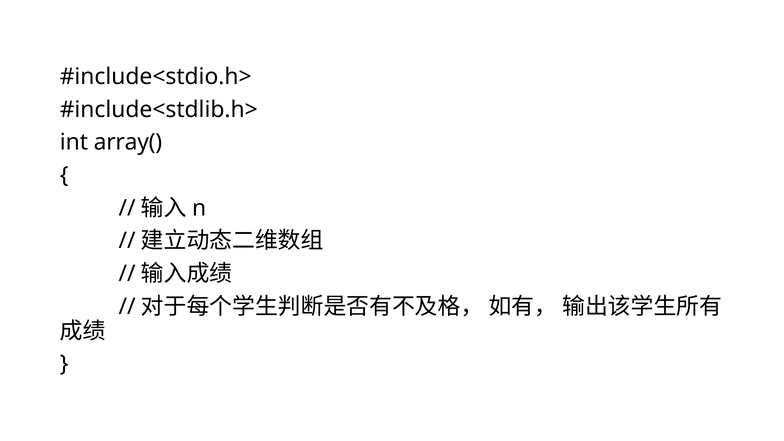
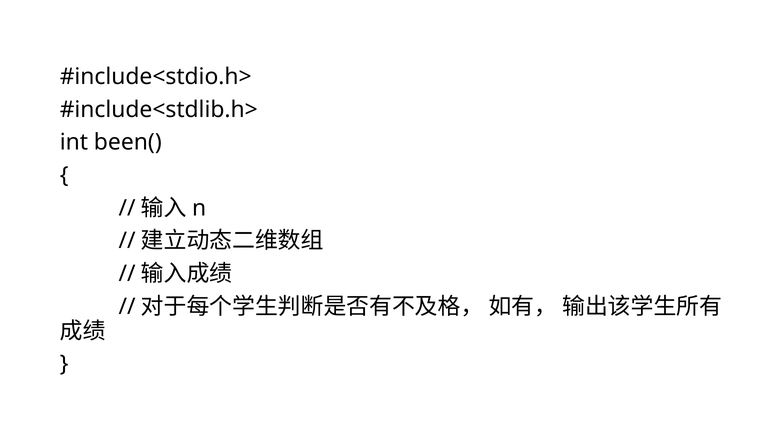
array(: array( -> been(
